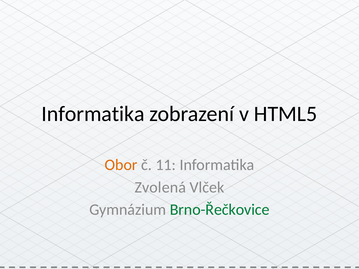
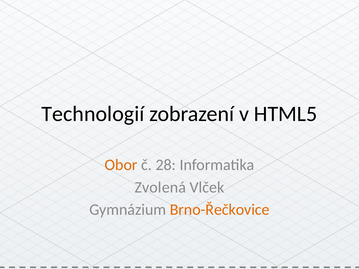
Informatika at (93, 114): Informatika -> Technologií
11: 11 -> 28
Brno-Řečkovice colour: green -> orange
